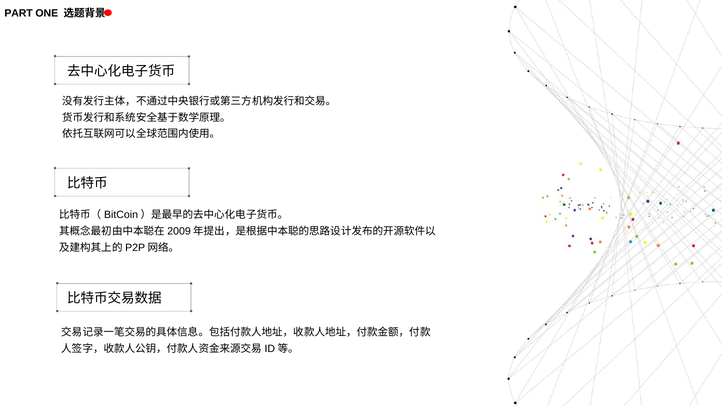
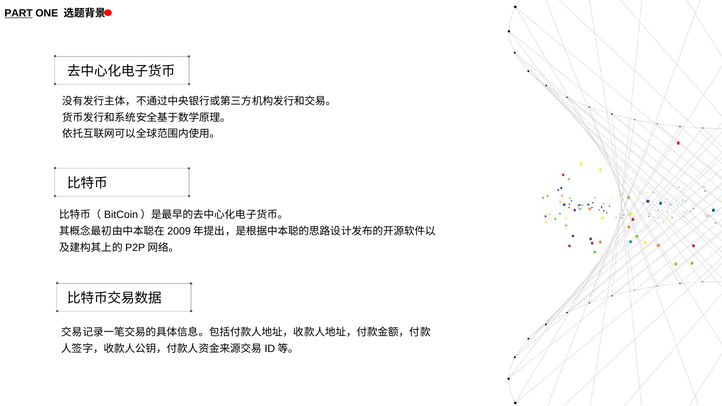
PART underline: none -> present
